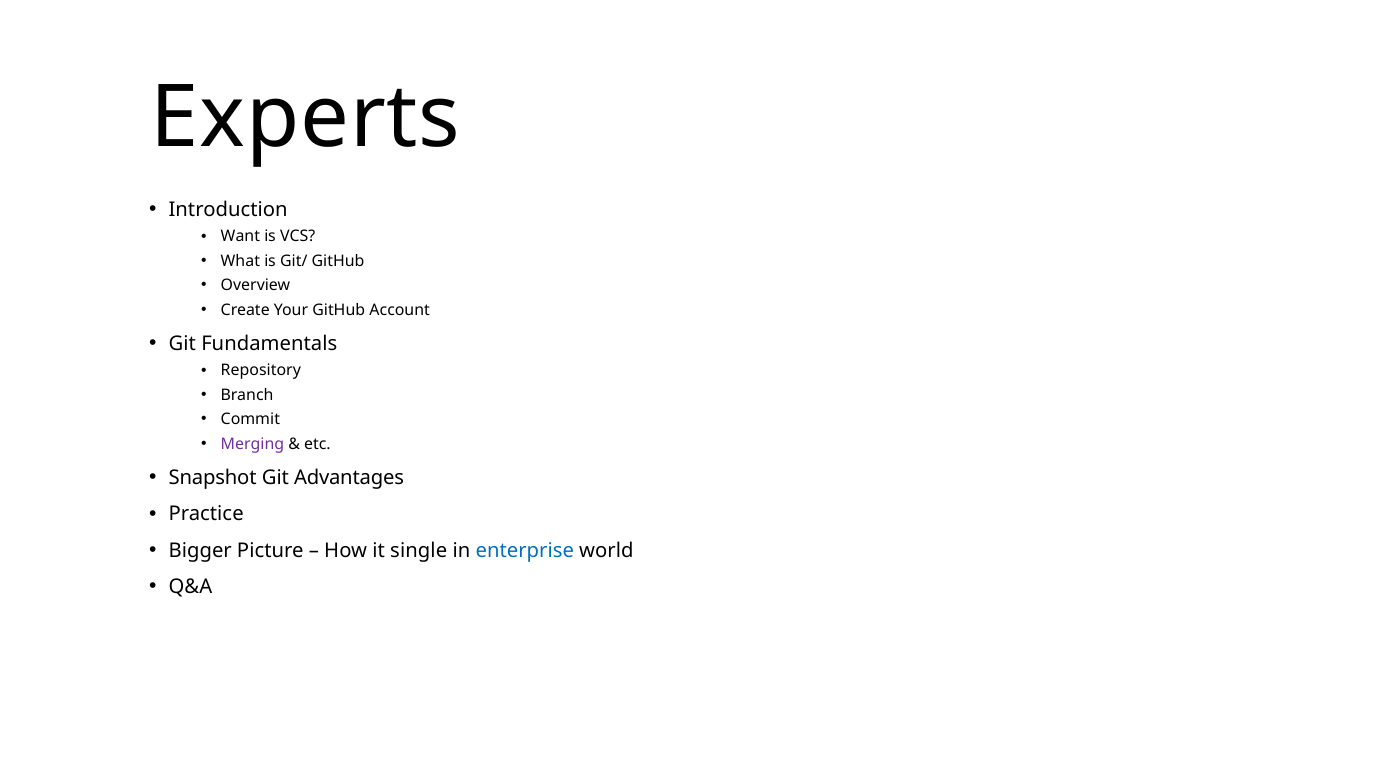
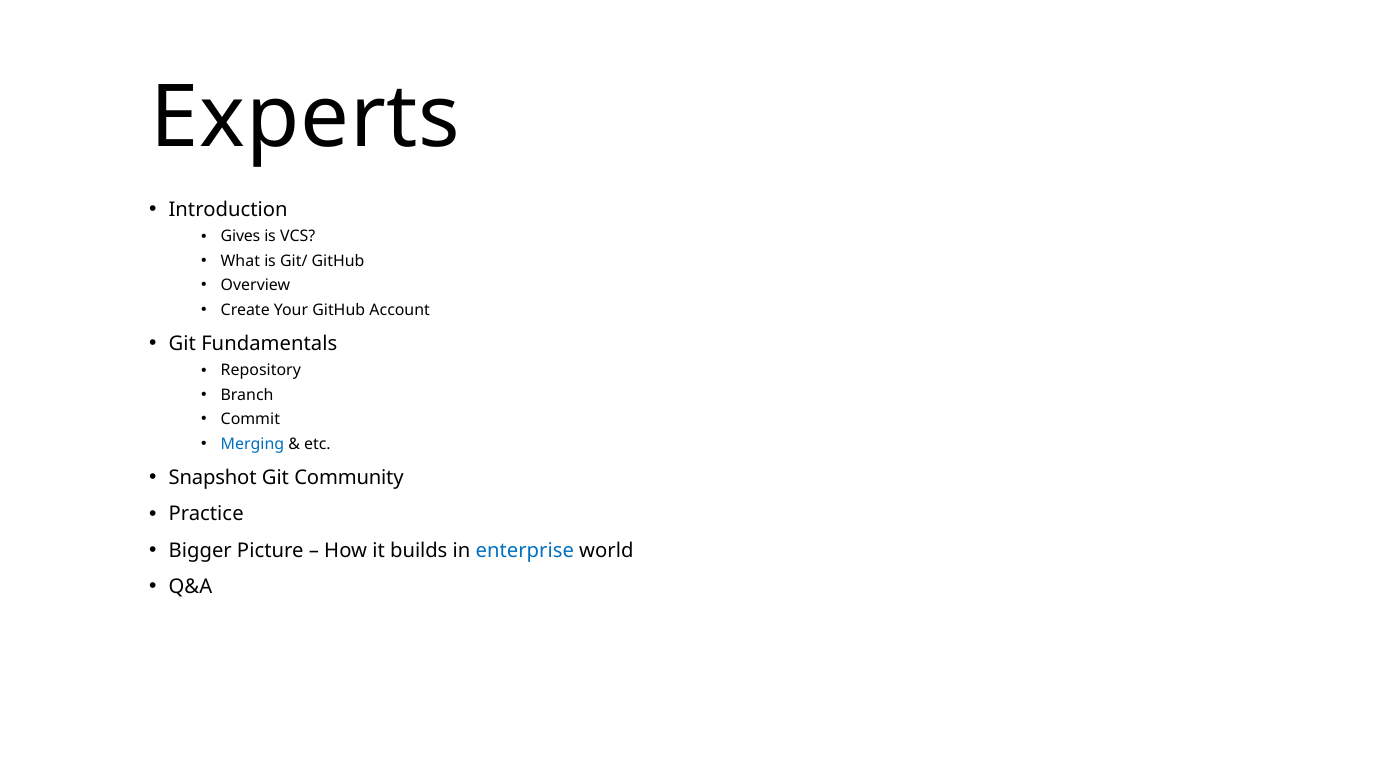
Want: Want -> Gives
Merging colour: purple -> blue
Advantages: Advantages -> Community
single: single -> builds
